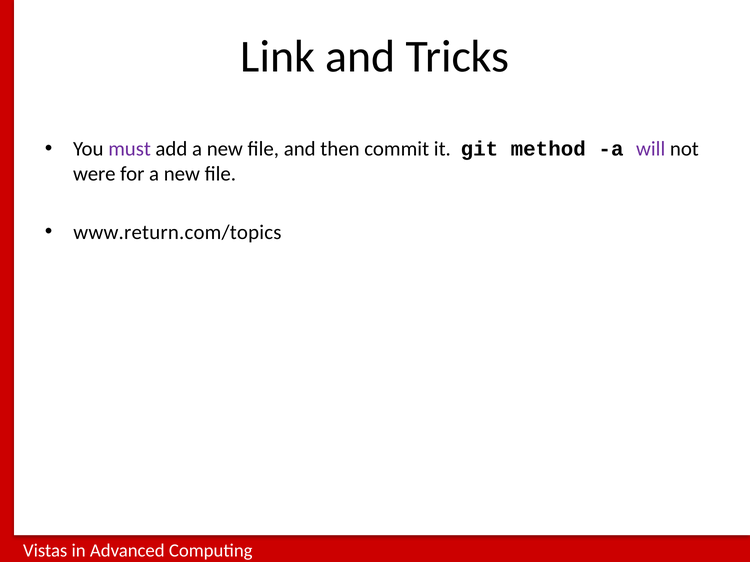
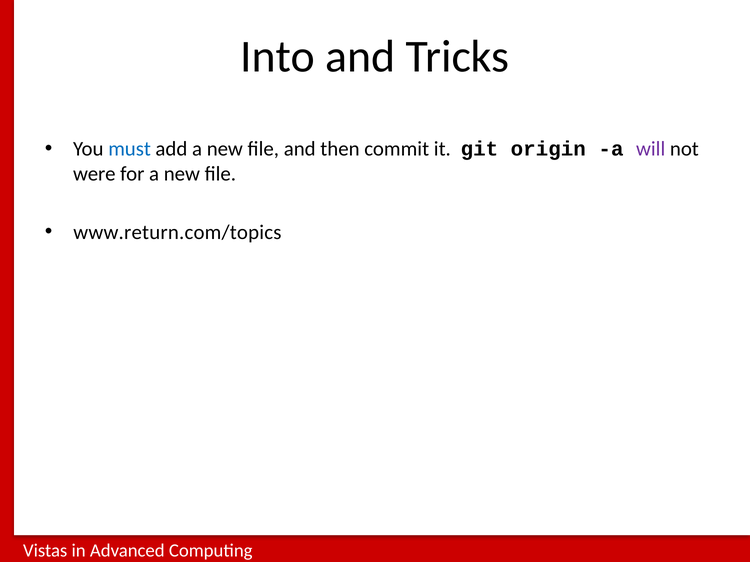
Link: Link -> Into
must colour: purple -> blue
method: method -> origin
